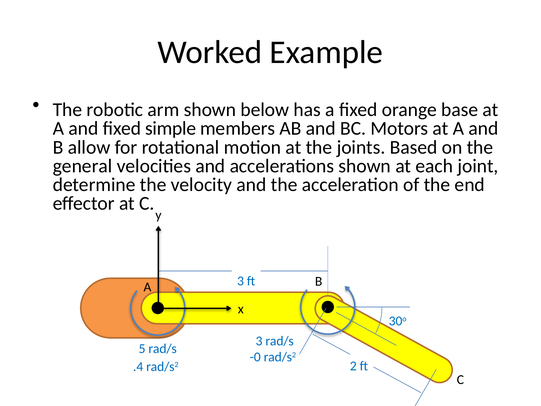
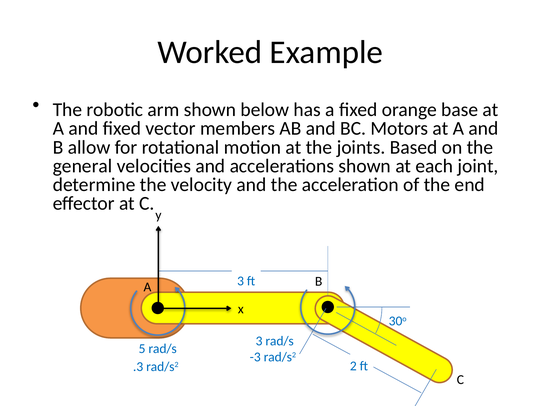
simple: simple -> vector
-0: -0 -> -3
.4: .4 -> .3
